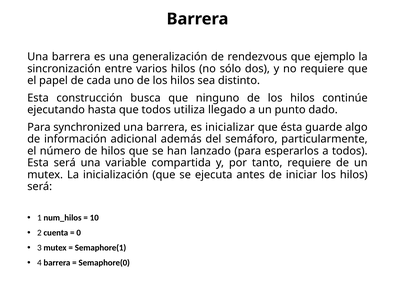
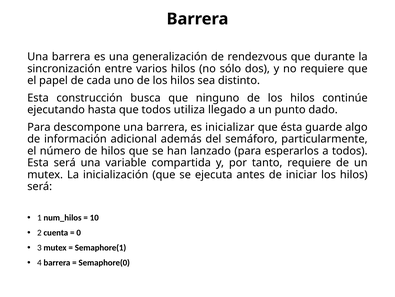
ejemplo: ejemplo -> durante
synchronized: synchronized -> descompone
